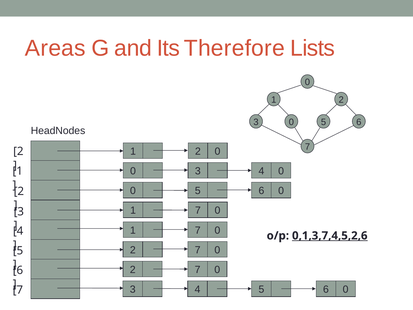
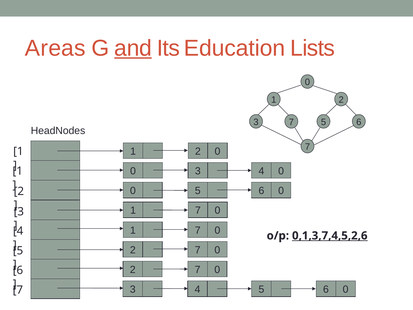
and underline: none -> present
Therefore: Therefore -> Education
0 at (291, 122): 0 -> 7
2 at (18, 151): 2 -> 1
